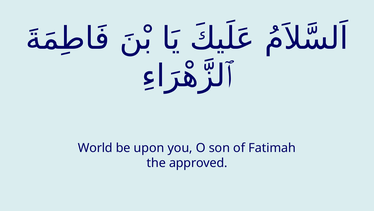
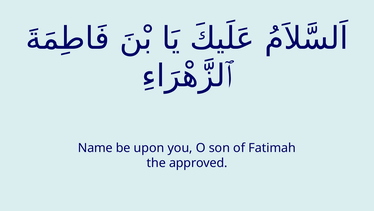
World: World -> Name
